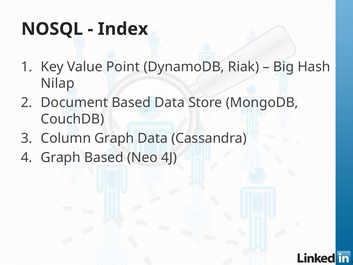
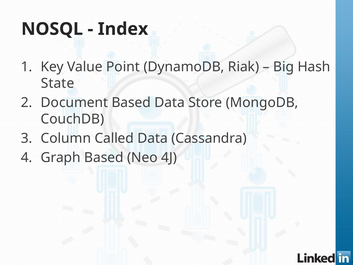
Nilap: Nilap -> State
Column Graph: Graph -> Called
